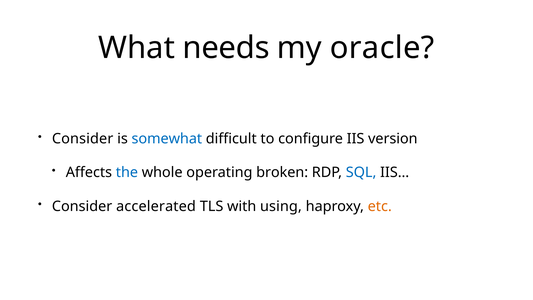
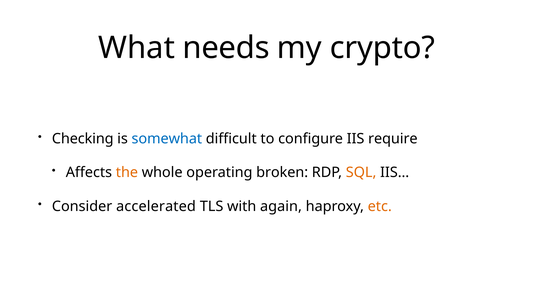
oracle: oracle -> crypto
Consider at (83, 139): Consider -> Checking
version: version -> require
the colour: blue -> orange
SQL colour: blue -> orange
using: using -> again
